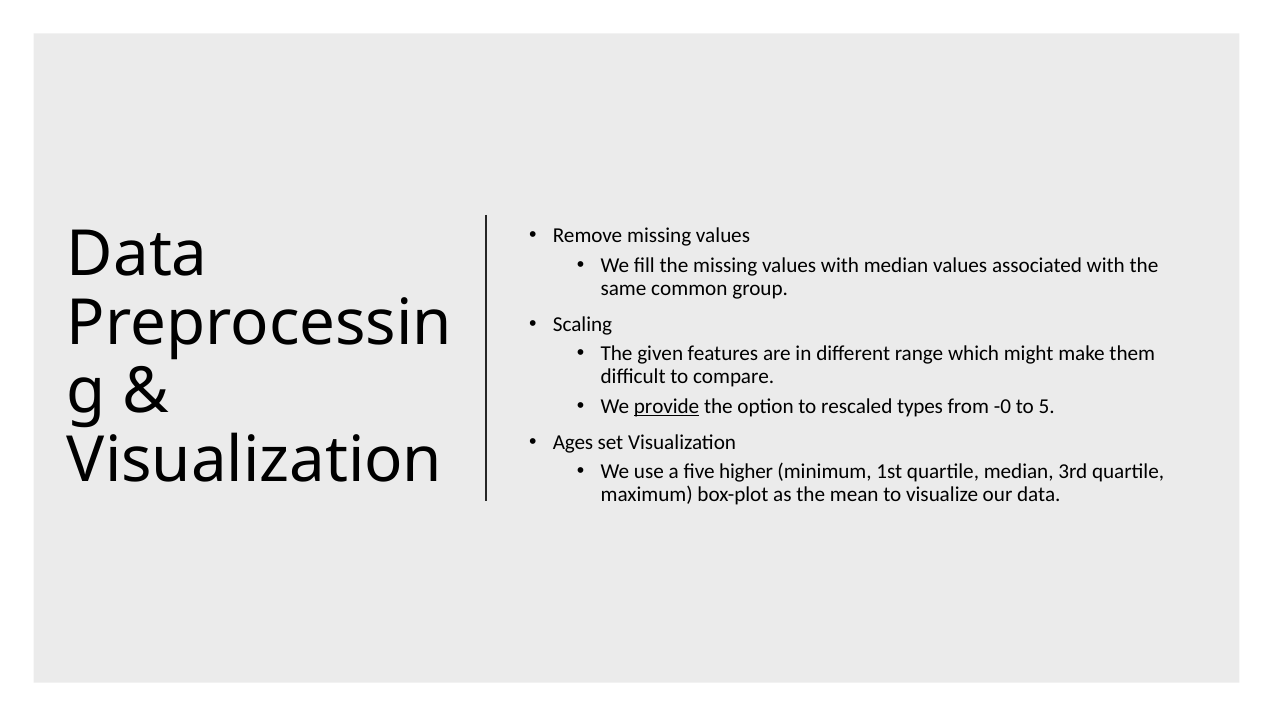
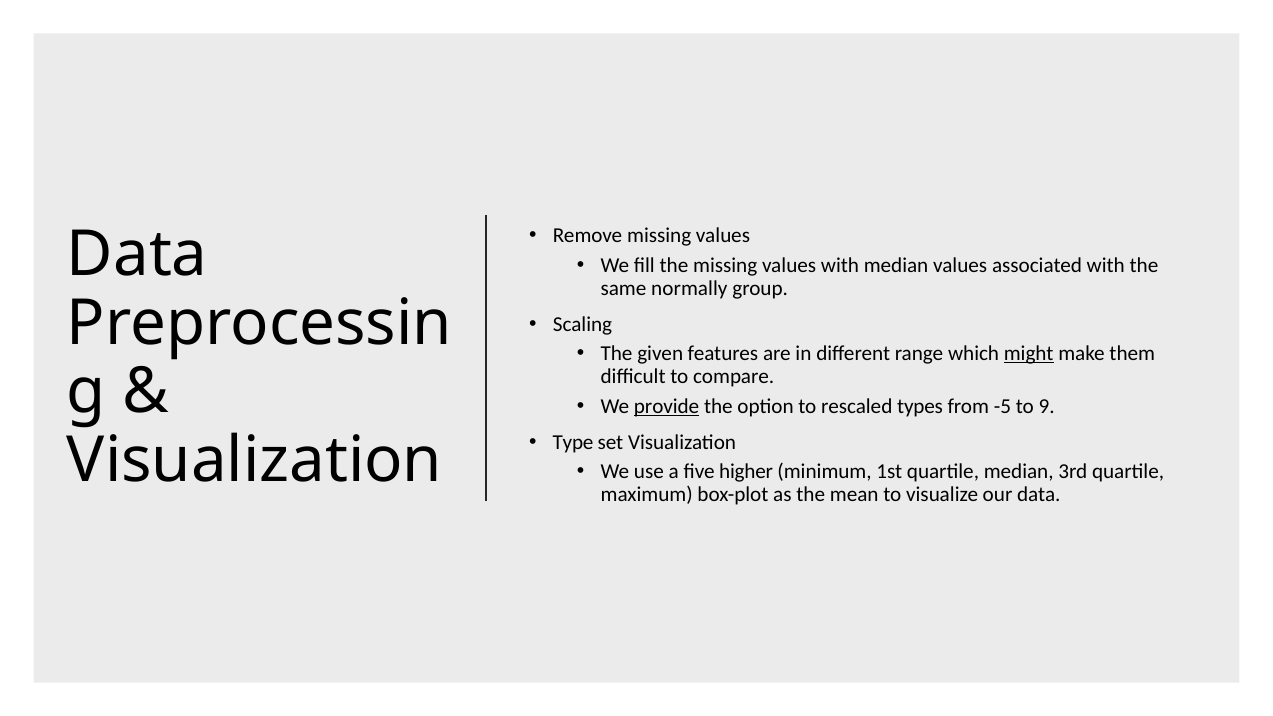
common: common -> normally
might underline: none -> present
-0: -0 -> -5
5: 5 -> 9
Ages: Ages -> Type
